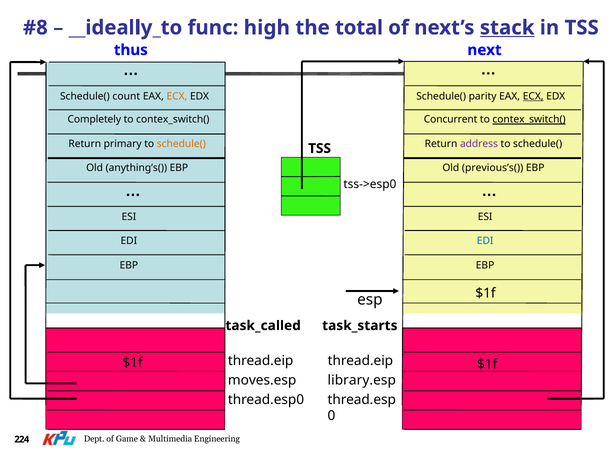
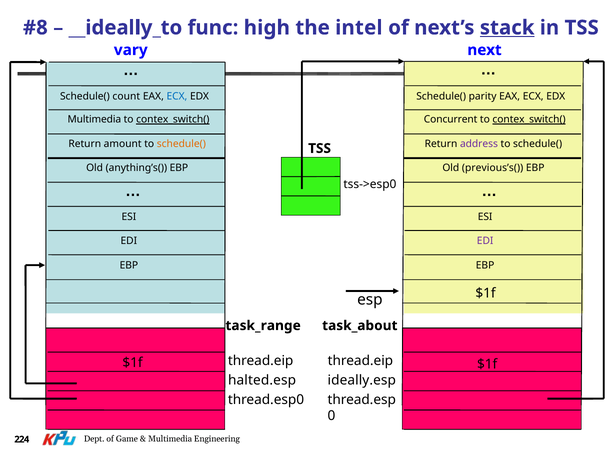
total: total -> intel
thus: thus -> vary
ECX at (177, 96) colour: orange -> blue
ECX at (533, 96) underline: present -> none
Completely at (94, 120): Completely -> Multimedia
contex_switch( at (173, 120) underline: none -> present
primary: primary -> amount
EDI at (485, 241) colour: blue -> purple
task_called: task_called -> task_range
task_starts: task_starts -> task_about
moves.esp: moves.esp -> halted.esp
library.esp: library.esp -> ideally.esp
